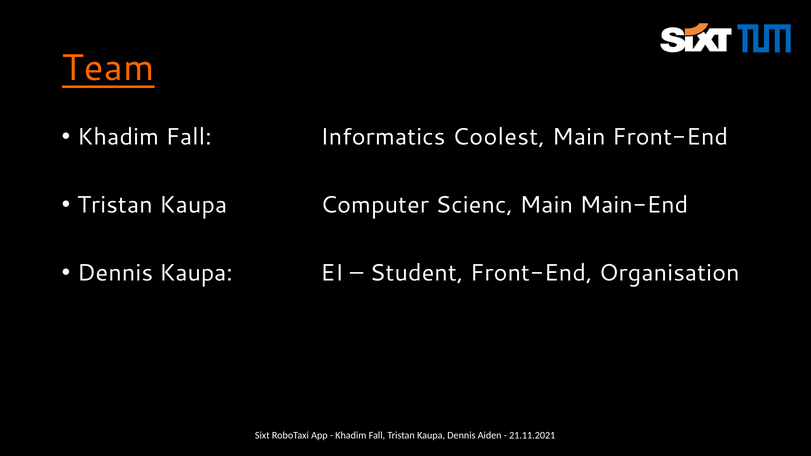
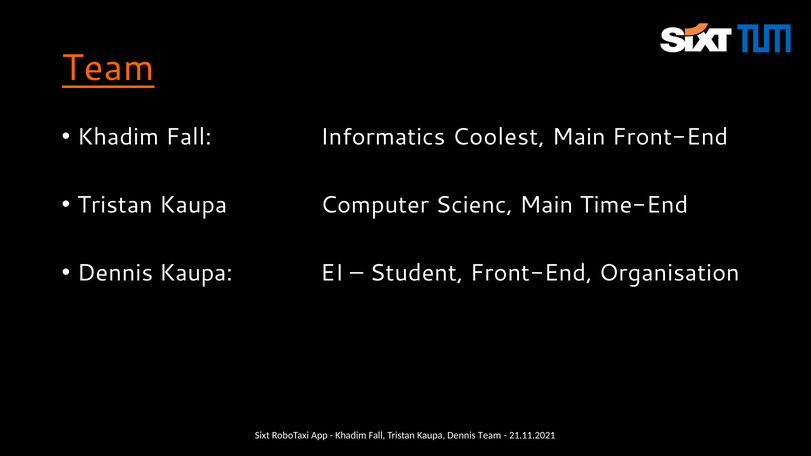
Main-End: Main-End -> Time-End
Dennis Aiden: Aiden -> Team
